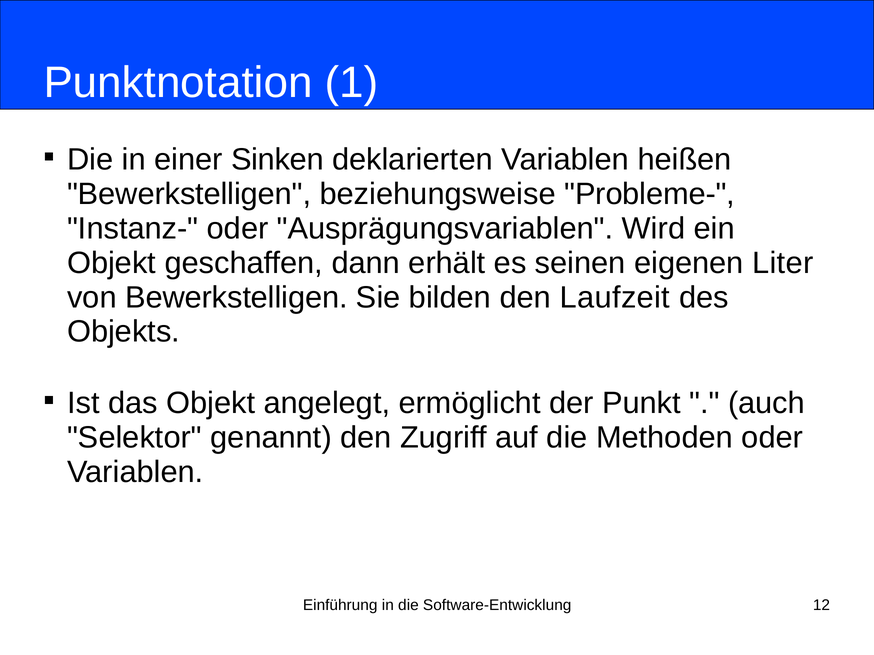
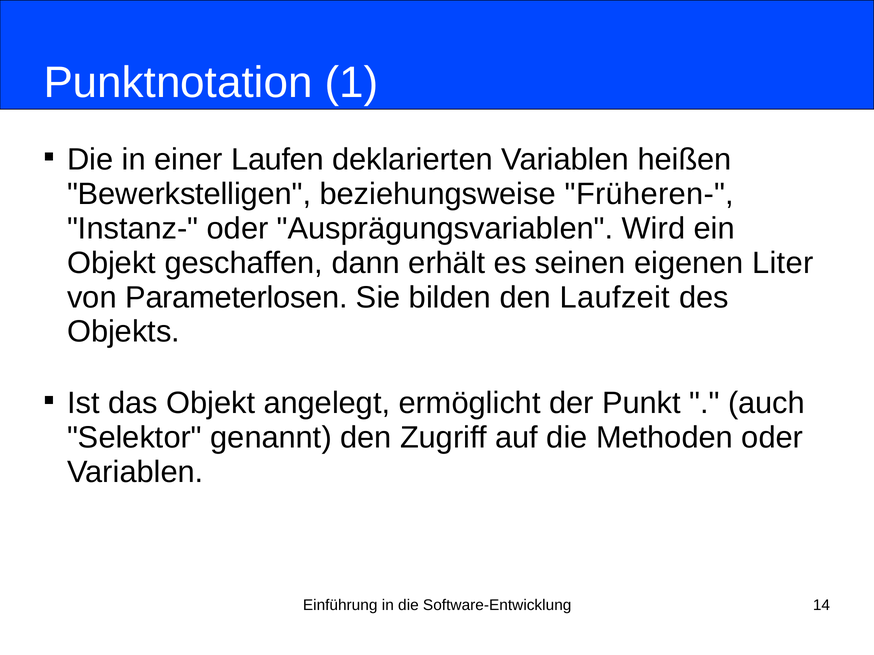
Sinken: Sinken -> Laufen
Probleme-: Probleme- -> Früheren-
von Bewerkstelligen: Bewerkstelligen -> Parameterlosen
12: 12 -> 14
